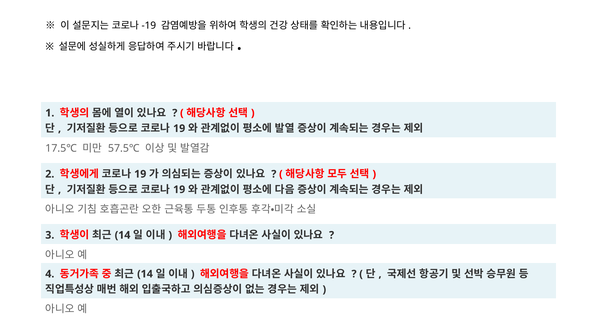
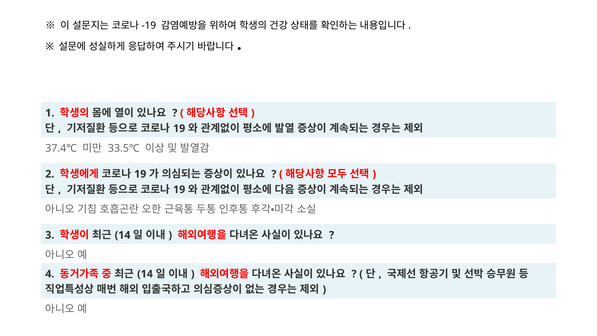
17.5℃: 17.5℃ -> 37.4℃
57.5℃: 57.5℃ -> 33.5℃
